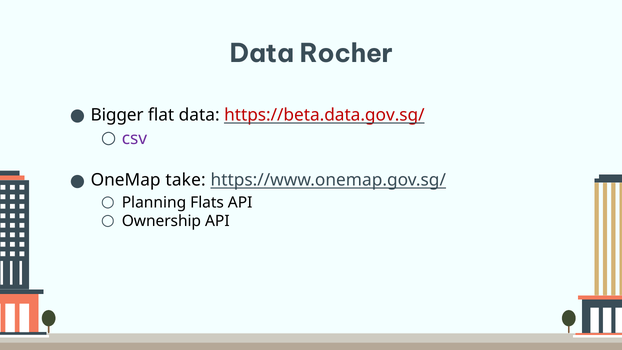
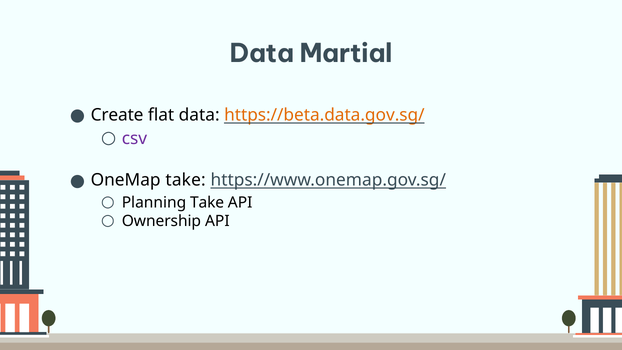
Rocher: Rocher -> Martial
Bigger: Bigger -> Create
https://beta.data.gov.sg/ colour: red -> orange
Planning Flats: Flats -> Take
